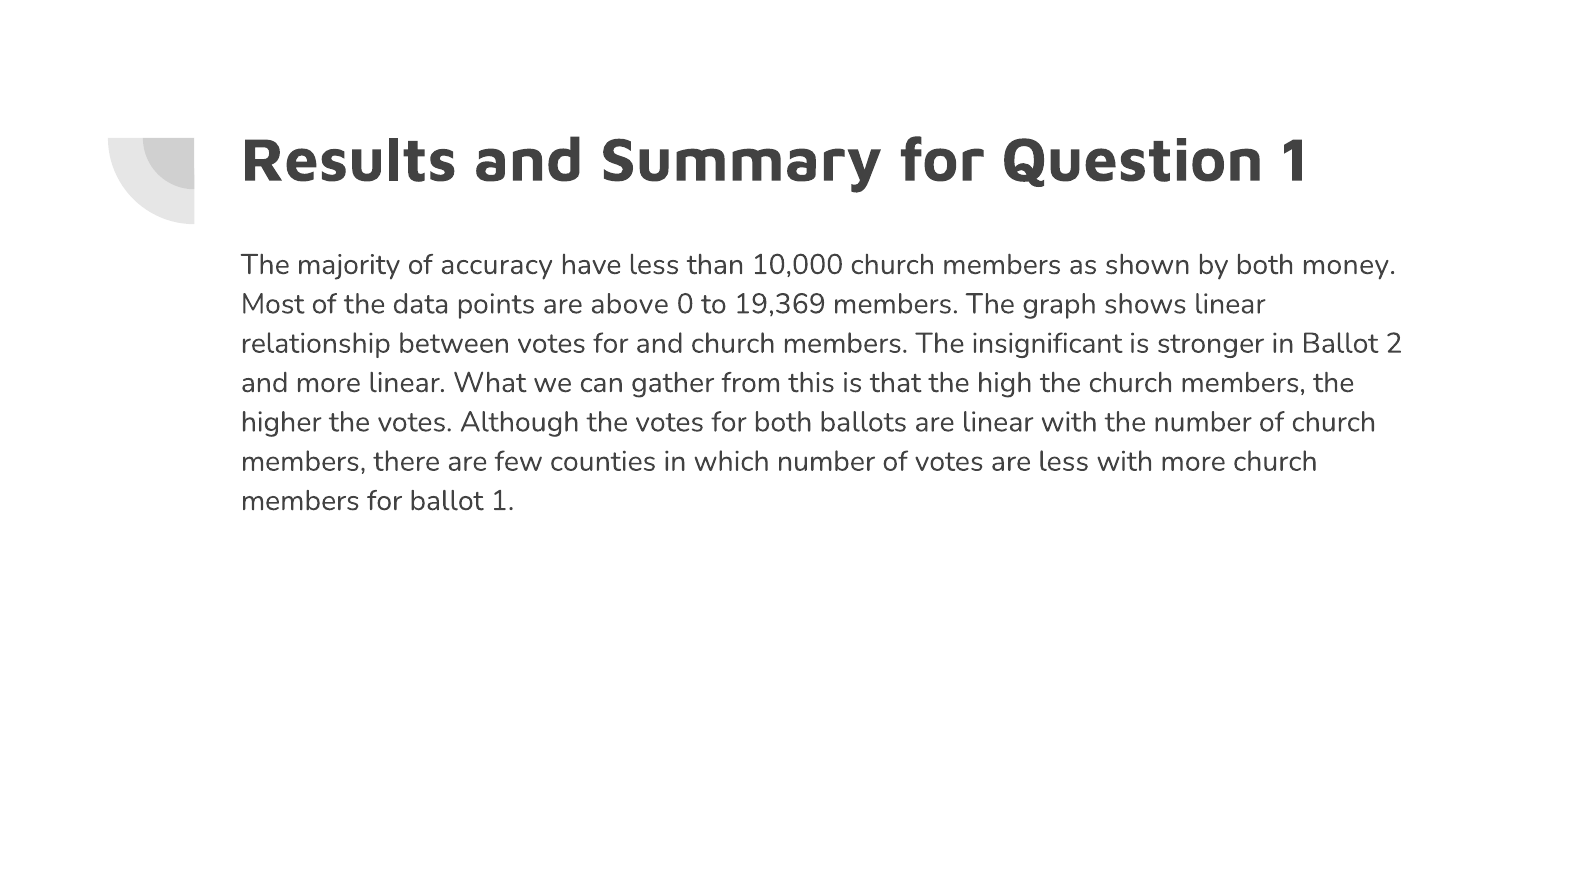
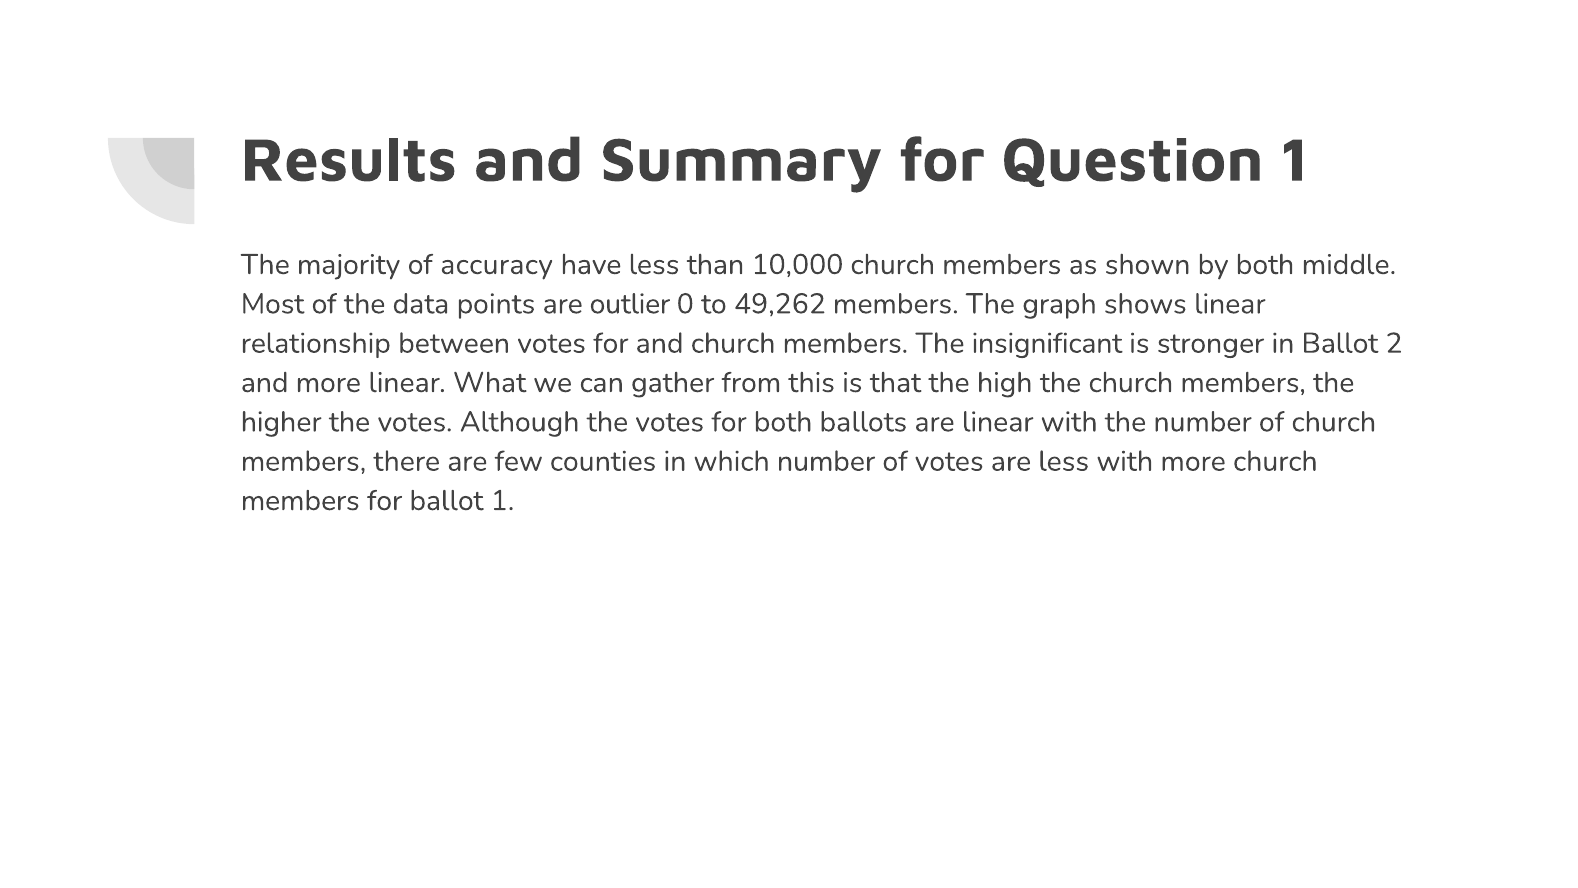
money: money -> middle
above: above -> outlier
19,369: 19,369 -> 49,262
